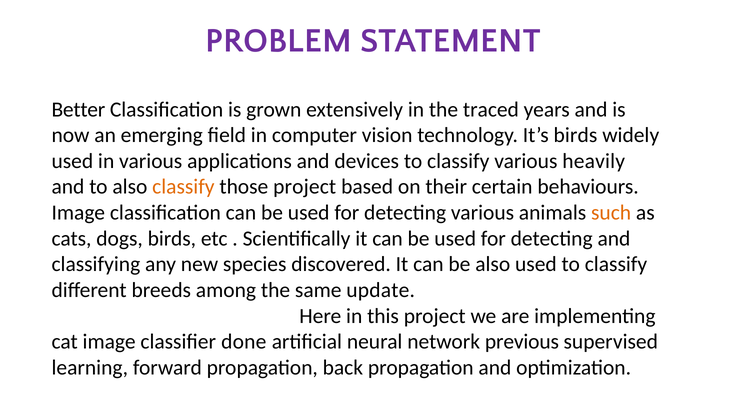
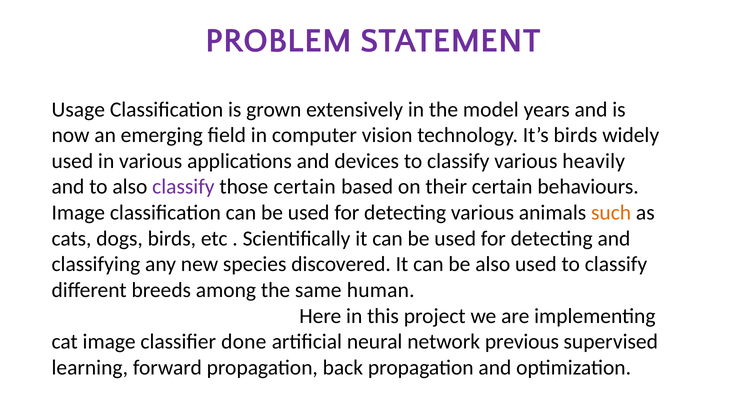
Better: Better -> Usage
traced: traced -> model
classify at (183, 187) colour: orange -> purple
those project: project -> certain
update: update -> human
